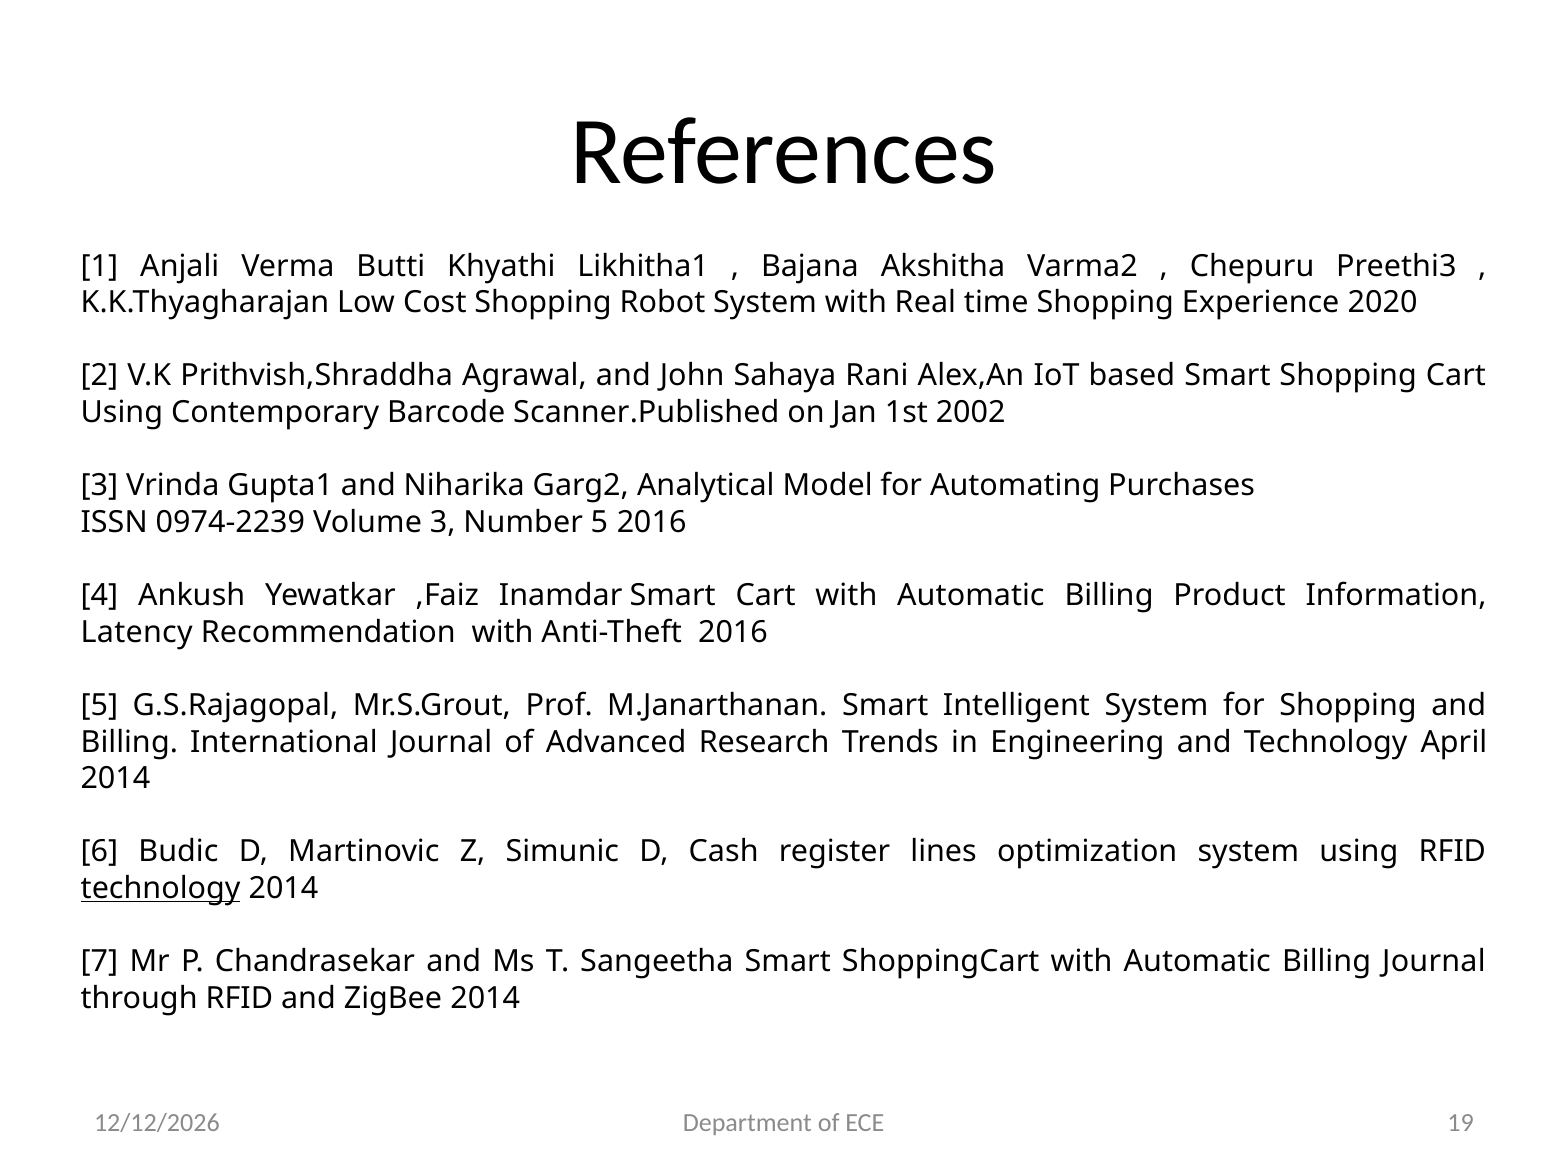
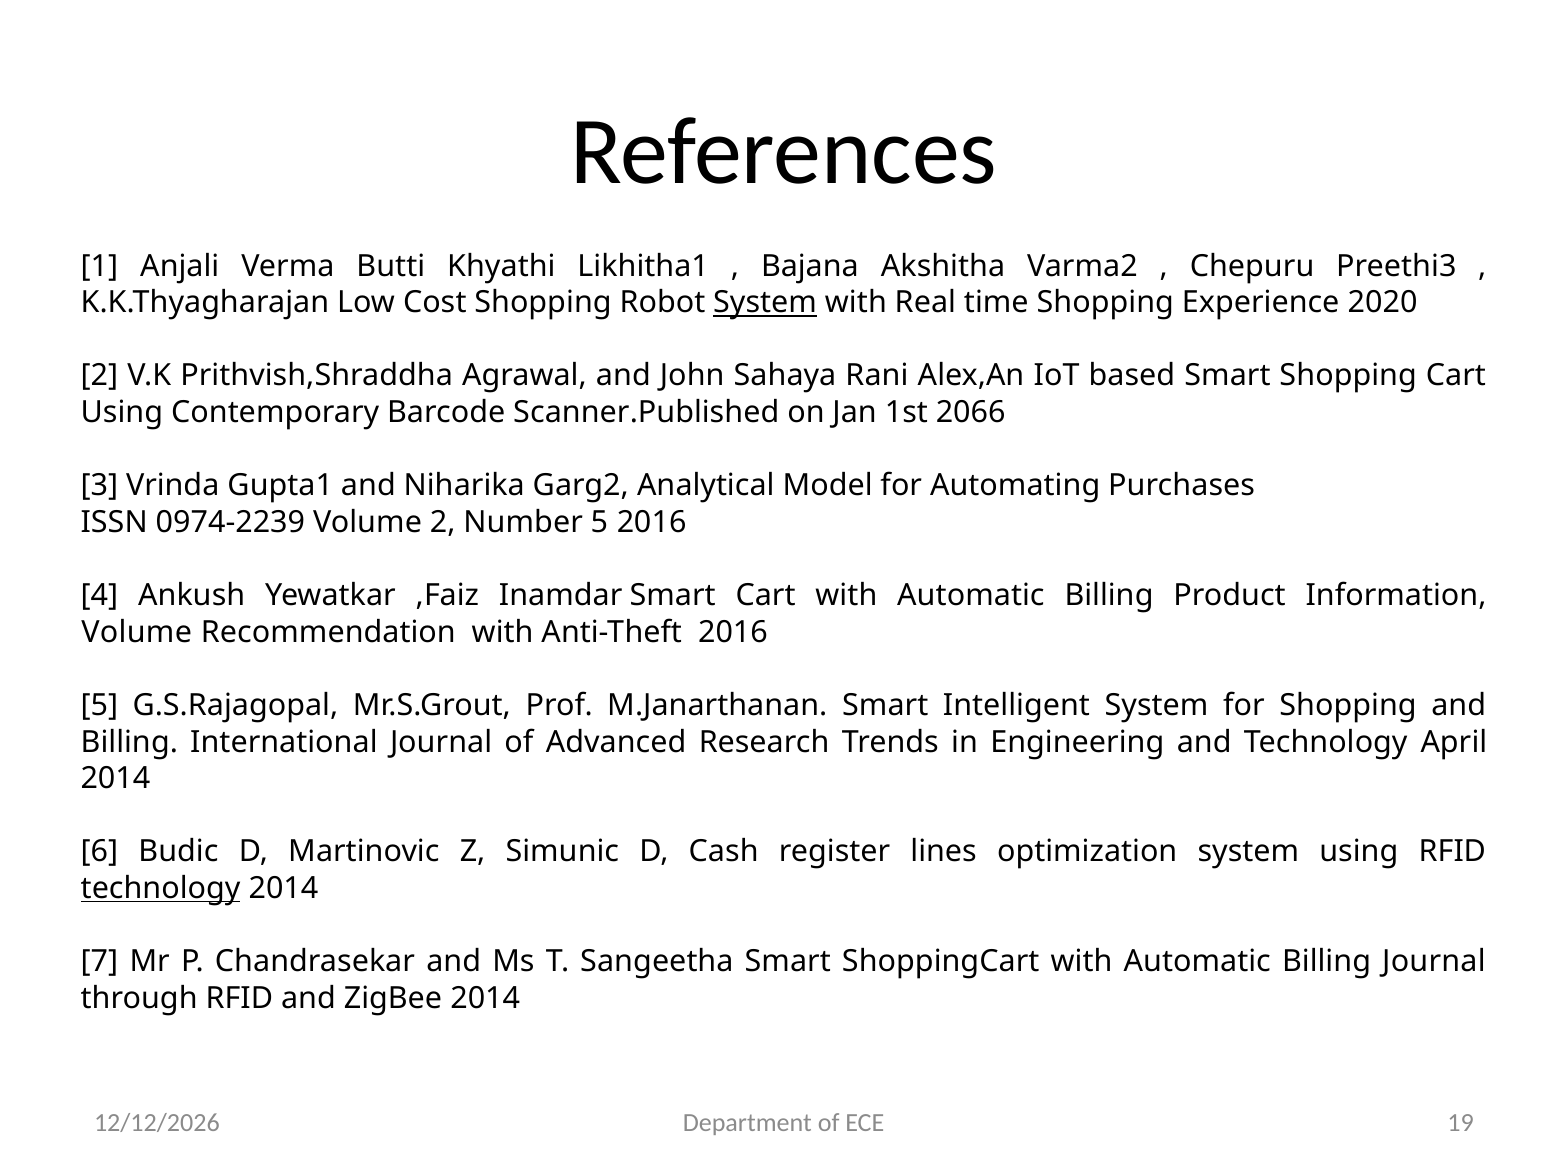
System at (765, 303) underline: none -> present
2002: 2002 -> 2066
Volume 3: 3 -> 2
Latency at (137, 632): Latency -> Volume
